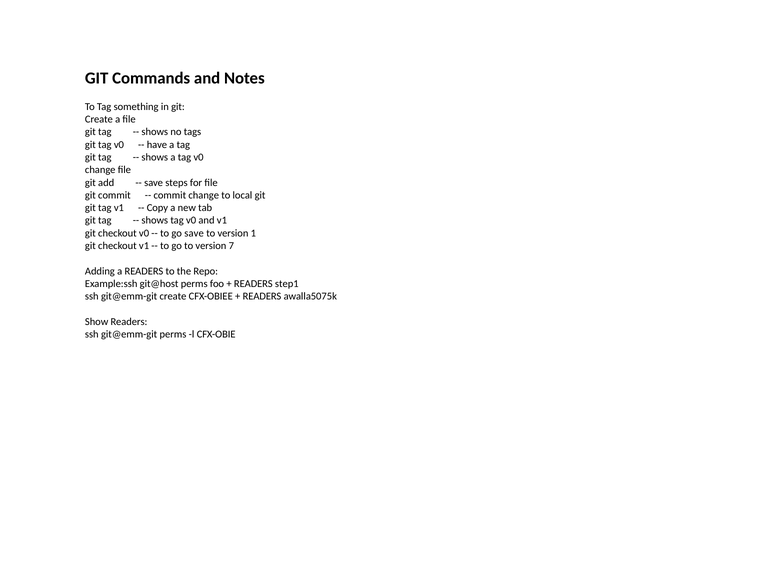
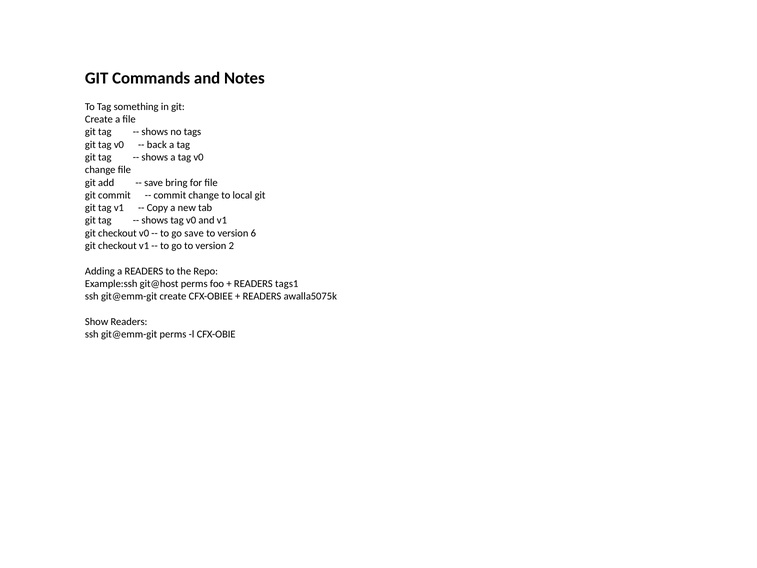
have: have -> back
steps: steps -> bring
1: 1 -> 6
7: 7 -> 2
step1: step1 -> tags1
